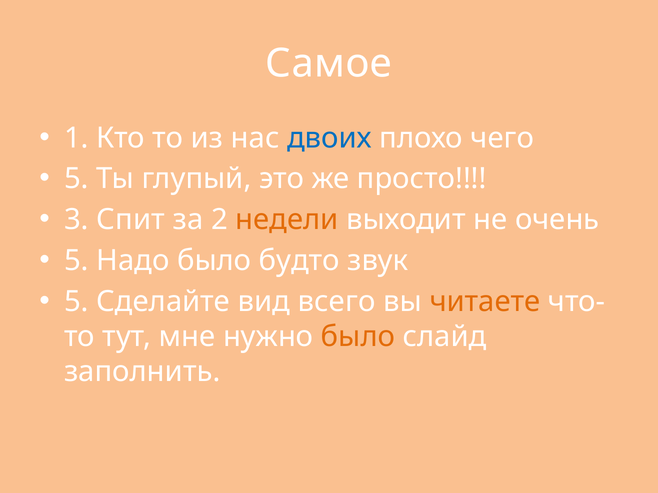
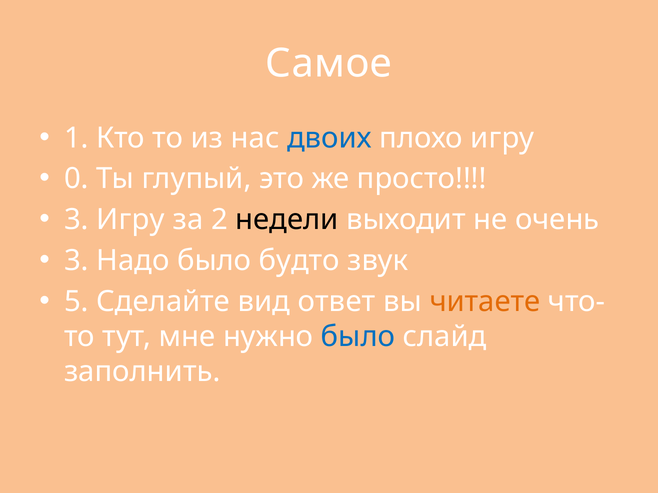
плохо чего: чего -> игру
5 at (76, 179): 5 -> 0
3 Спит: Спит -> Игру
недели colour: orange -> black
5 at (76, 261): 5 -> 3
всего: всего -> ответ
было at (358, 337) colour: orange -> blue
